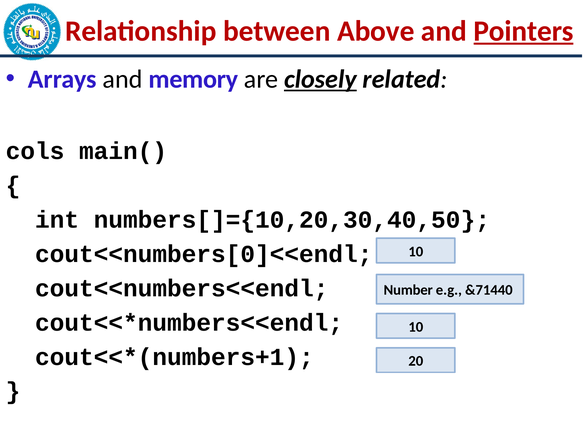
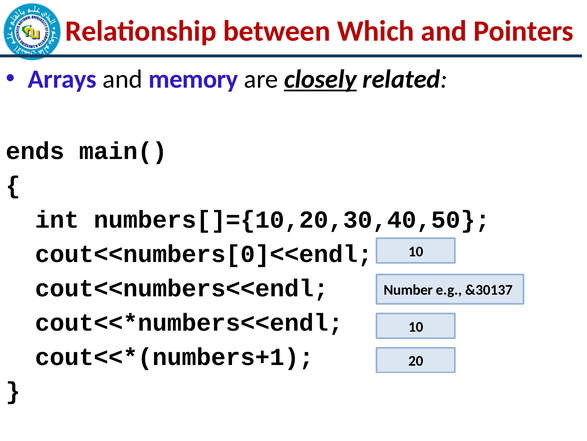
Above: Above -> Which
Pointers underline: present -> none
cols: cols -> ends
&71440: &71440 -> &30137
